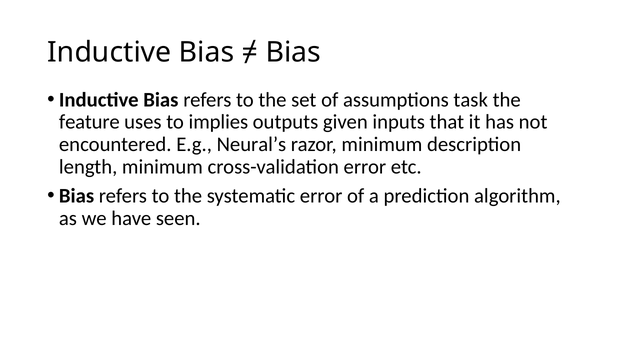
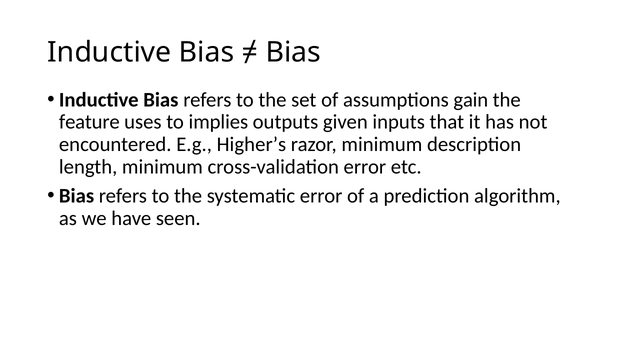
task: task -> gain
Neural’s: Neural’s -> Higher’s
